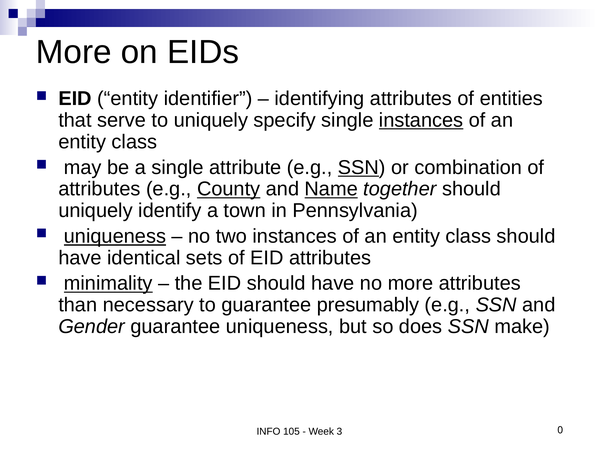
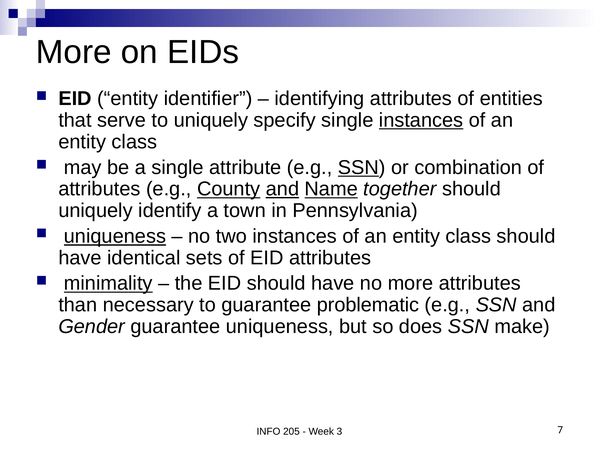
and at (282, 189) underline: none -> present
presumably: presumably -> problematic
105: 105 -> 205
0: 0 -> 7
